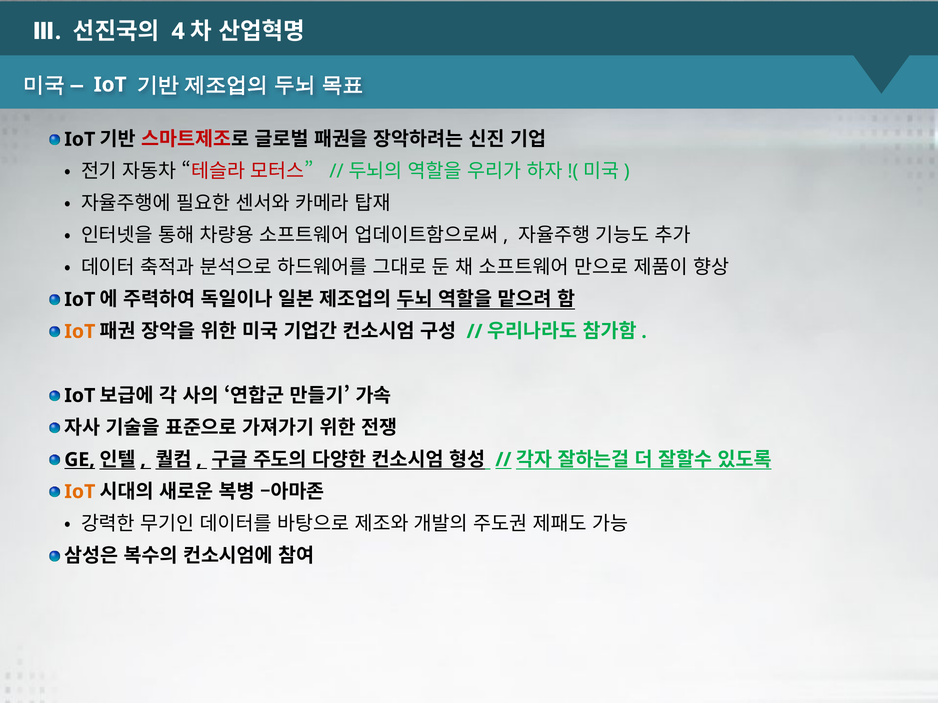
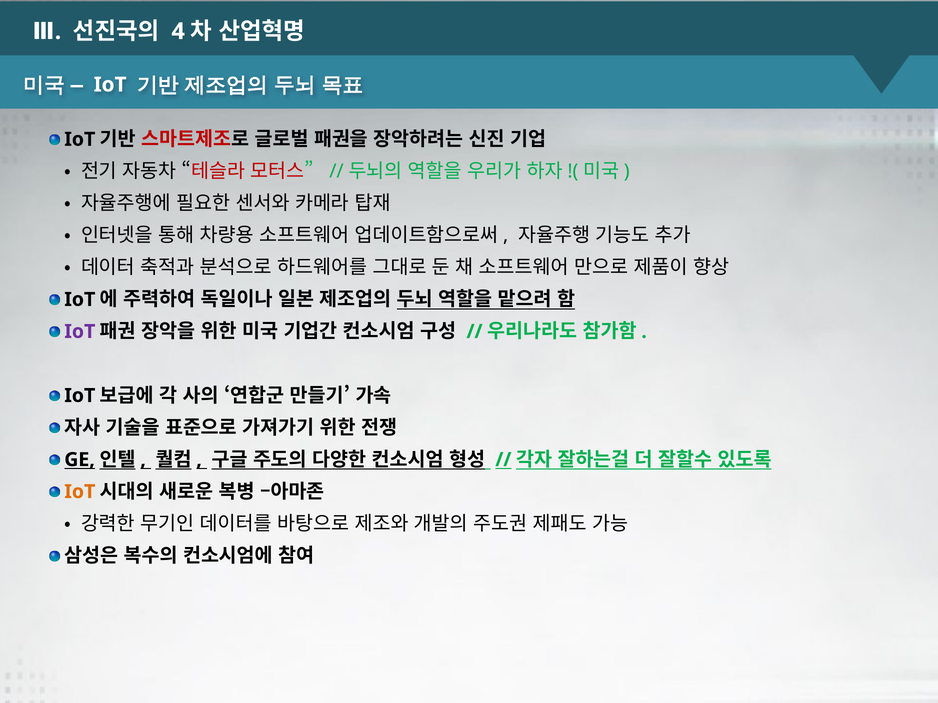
IoT at (80, 332) colour: orange -> purple
